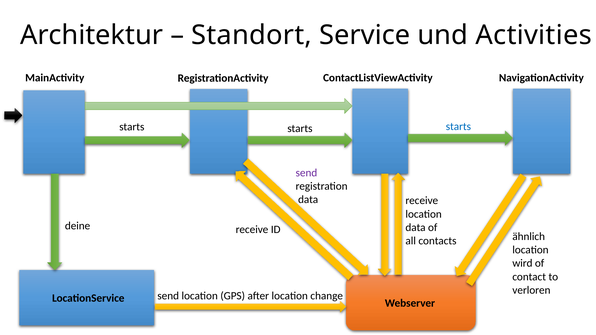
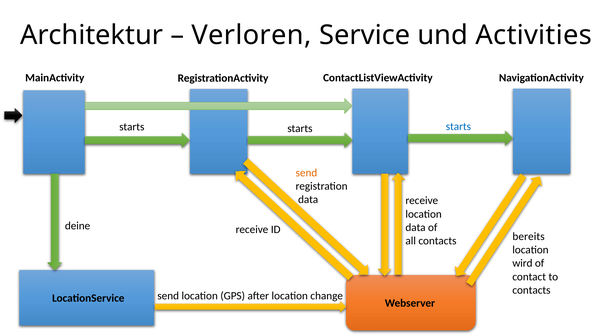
Standort: Standort -> Verloren
send at (306, 173) colour: purple -> orange
ähnlich: ähnlich -> bereits
verloren at (531, 290): verloren -> contacts
